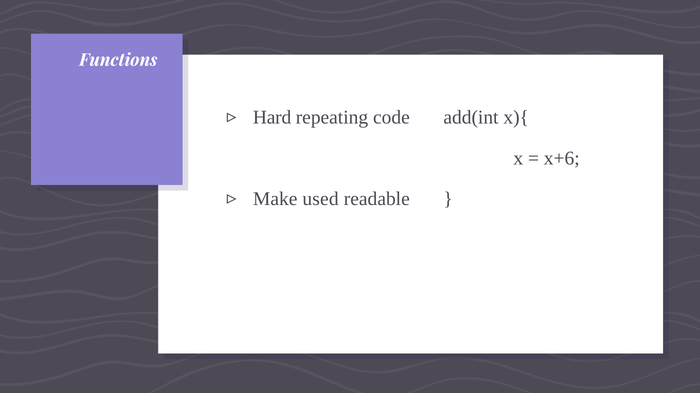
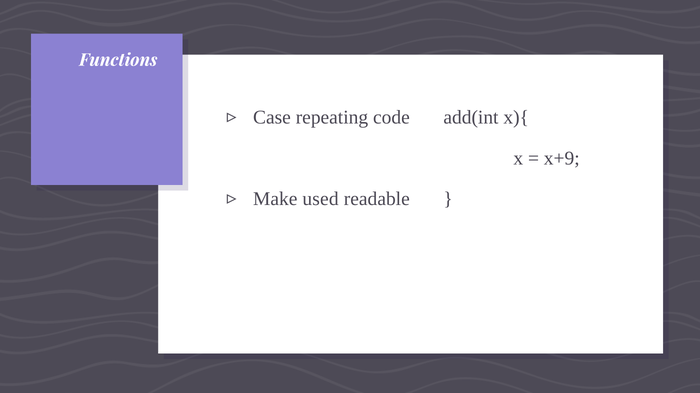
Hard: Hard -> Case
x+6: x+6 -> x+9
